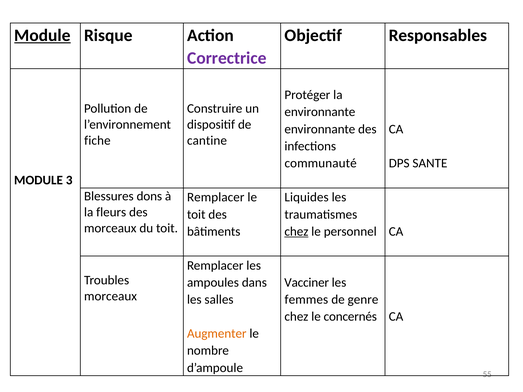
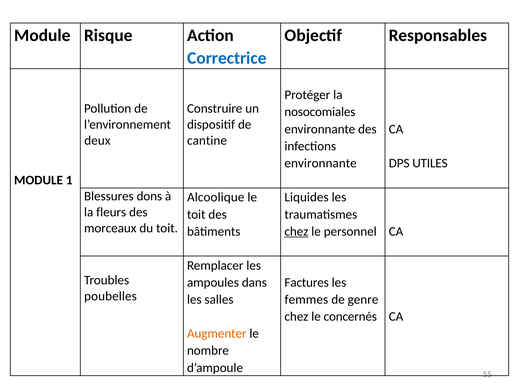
Module at (42, 35) underline: present -> none
Correctrice colour: purple -> blue
environnante at (320, 112): environnante -> nosocomiales
fiche: fiche -> deux
communauté at (321, 163): communauté -> environnante
SANTE: SANTE -> UTILES
3: 3 -> 1
Remplacer at (216, 197): Remplacer -> Alcoolique
Vacciner: Vacciner -> Factures
morceaux at (111, 296): morceaux -> poubelles
